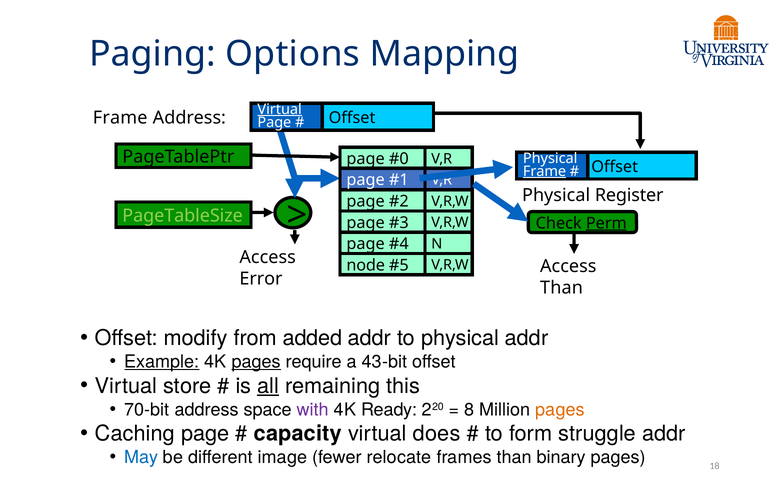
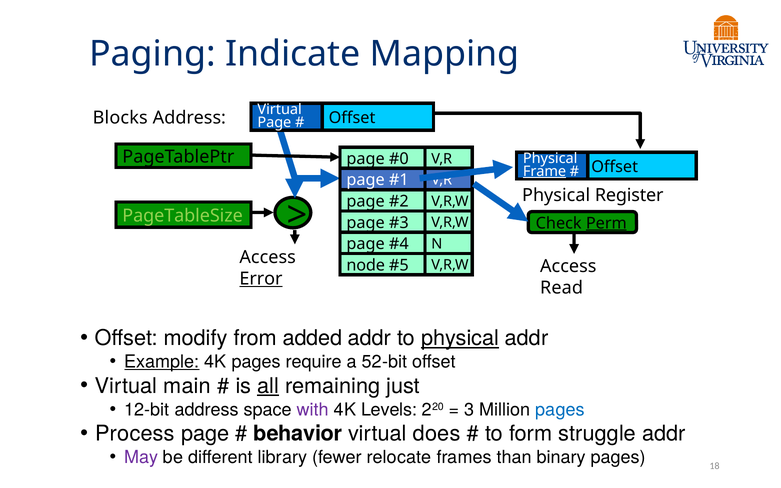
Options: Options -> Indicate
Virtual at (280, 109) underline: present -> none
Frame at (120, 118): Frame -> Blocks
Error underline: none -> present
Than at (562, 288): Than -> Read
physical at (460, 338) underline: none -> present
pages at (256, 362) underline: present -> none
43-bit: 43-bit -> 52-bit
store: store -> main
this: this -> just
70-bit: 70-bit -> 12-bit
Ready: Ready -> Levels
8: 8 -> 3
pages at (560, 410) colour: orange -> blue
Caching: Caching -> Process
capacity: capacity -> behavior
May colour: blue -> purple
image: image -> library
